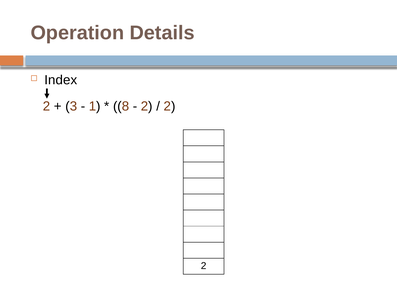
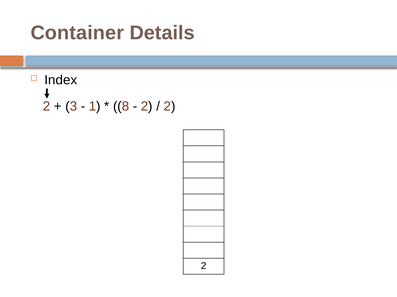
Operation: Operation -> Container
